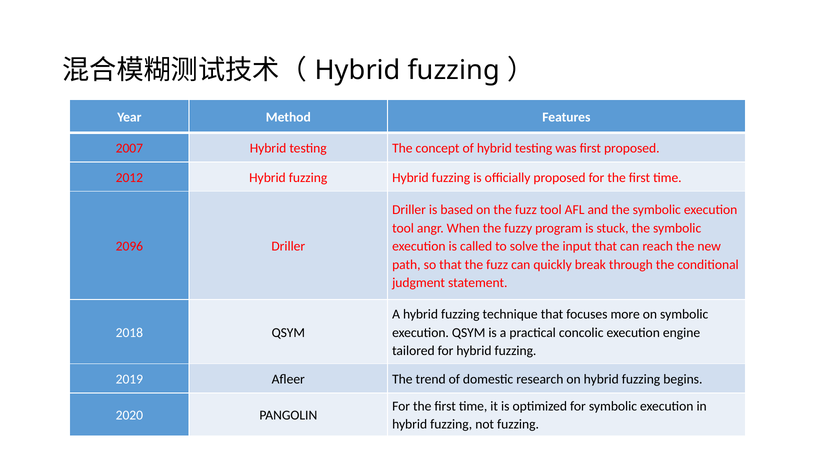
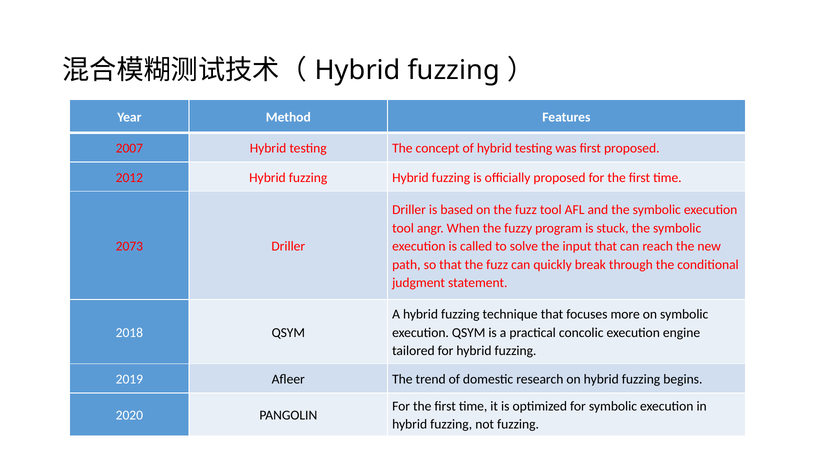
2096: 2096 -> 2073
